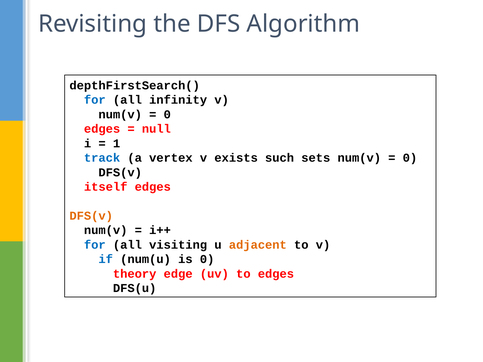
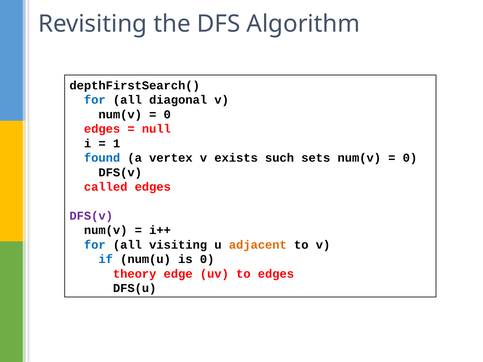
infinity: infinity -> diagonal
track: track -> found
itself: itself -> called
DFS(v at (91, 216) colour: orange -> purple
